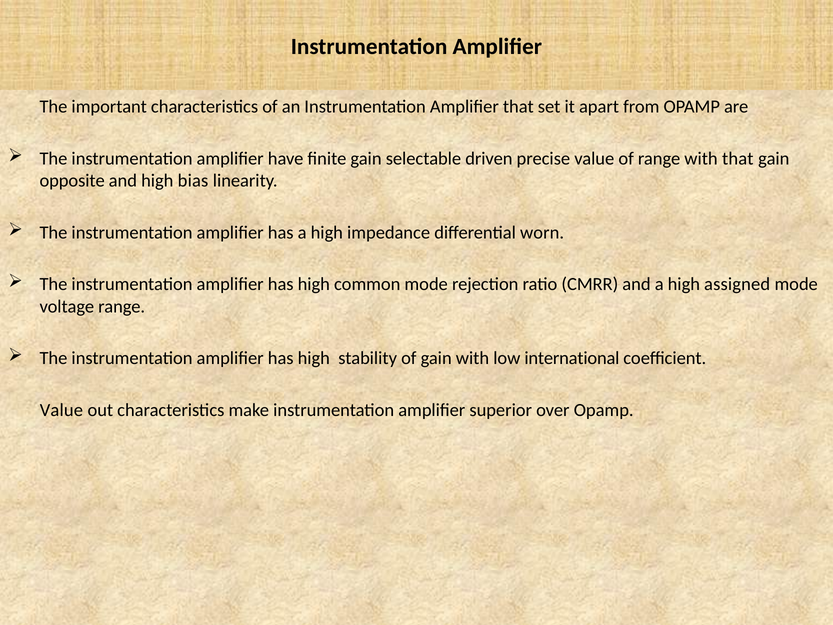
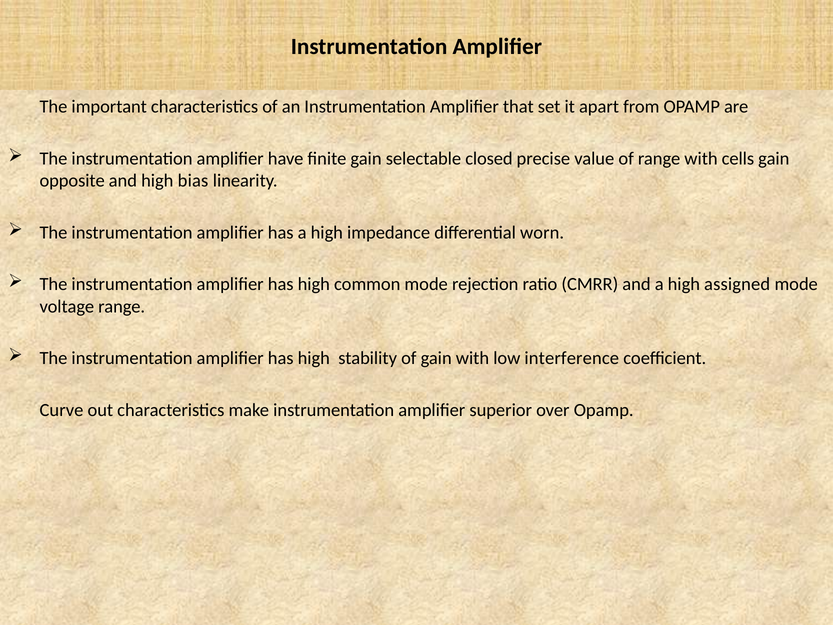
driven: driven -> closed
with that: that -> cells
international: international -> interference
Value at (61, 410): Value -> Curve
